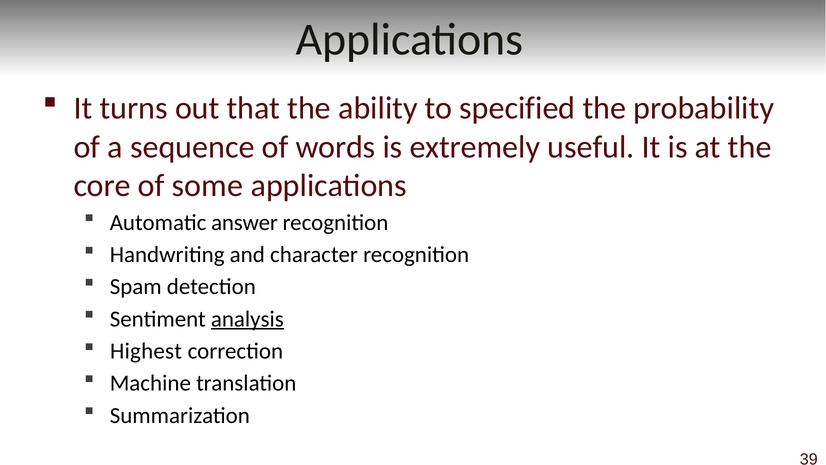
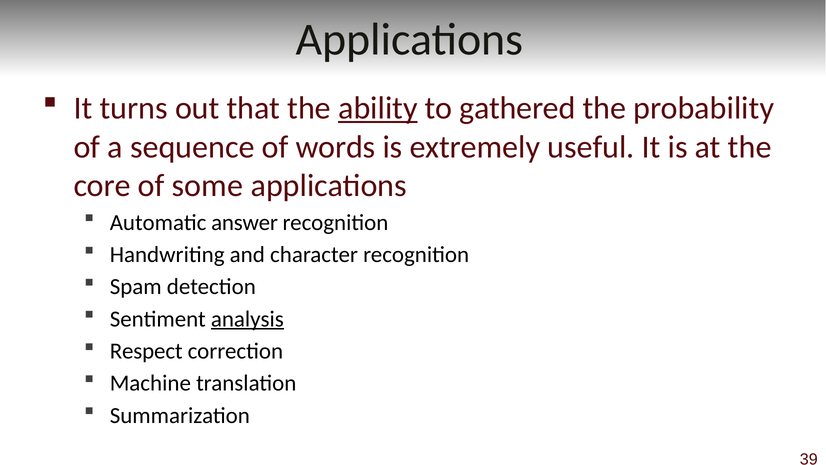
ability underline: none -> present
specified: specified -> gathered
Highest: Highest -> Respect
